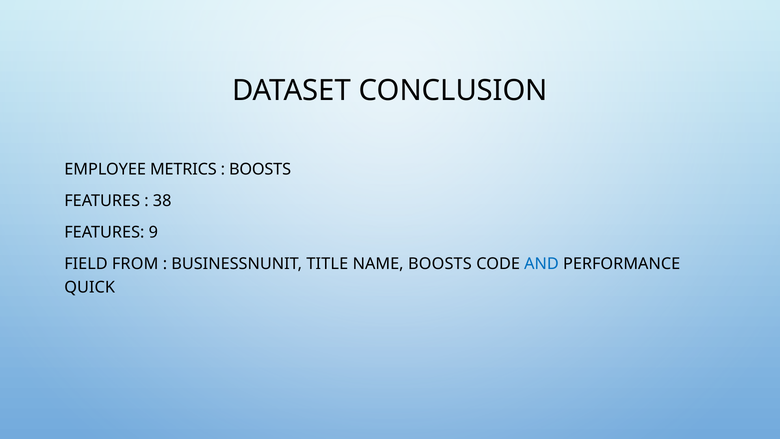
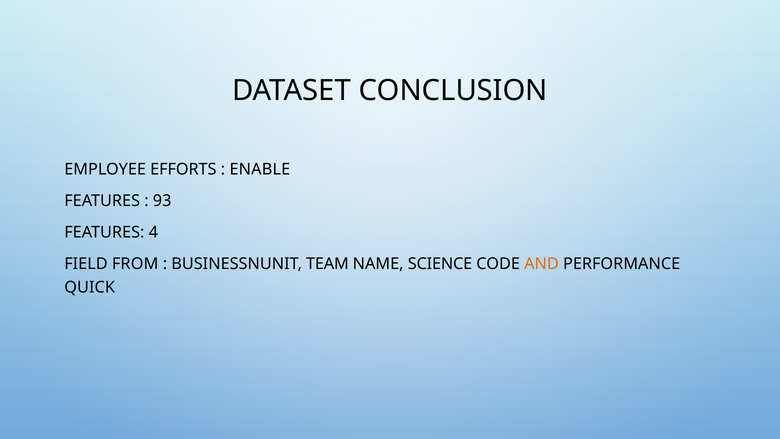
METRICS: METRICS -> EFFORTS
BOOSTS at (260, 169): BOOSTS -> ENABLE
38: 38 -> 93
9: 9 -> 4
TITLE: TITLE -> TEAM
NAME BOOSTS: BOOSTS -> SCIENCE
AND colour: blue -> orange
